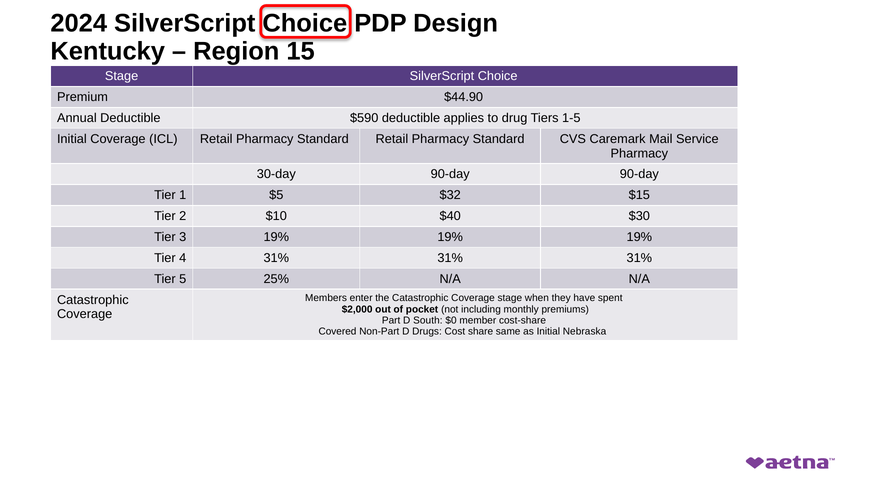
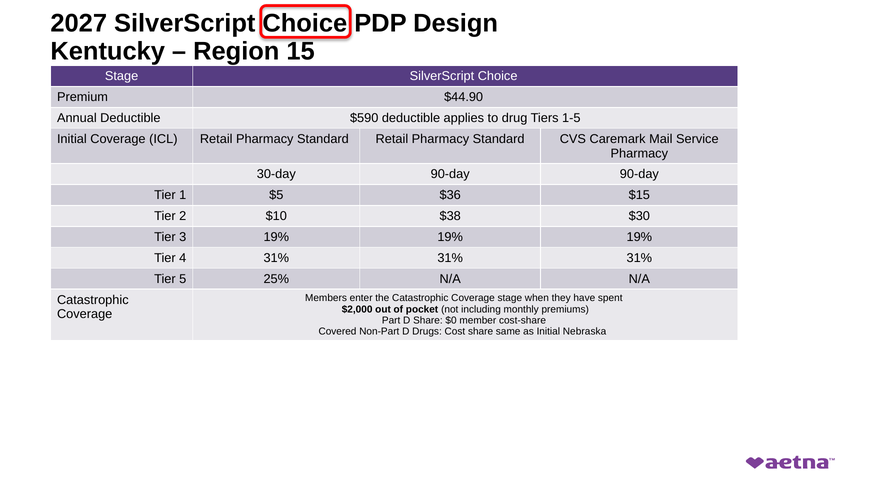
2024: 2024 -> 2027
$32: $32 -> $36
$40: $40 -> $38
D South: South -> Share
